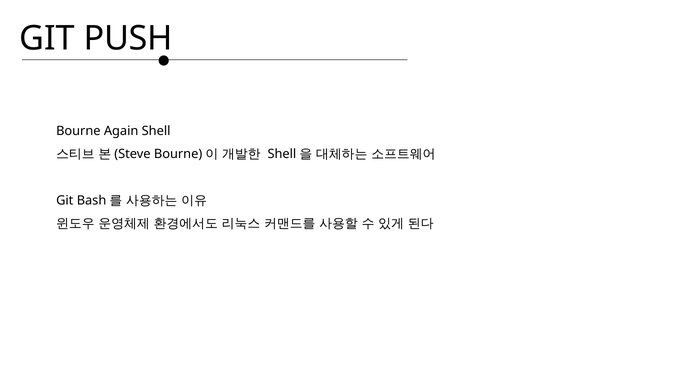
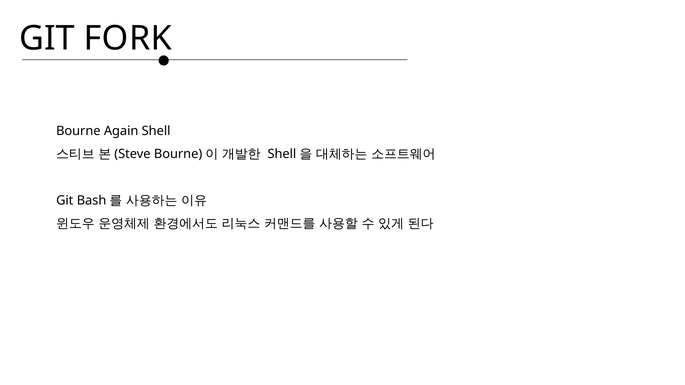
PUSH: PUSH -> FORK
